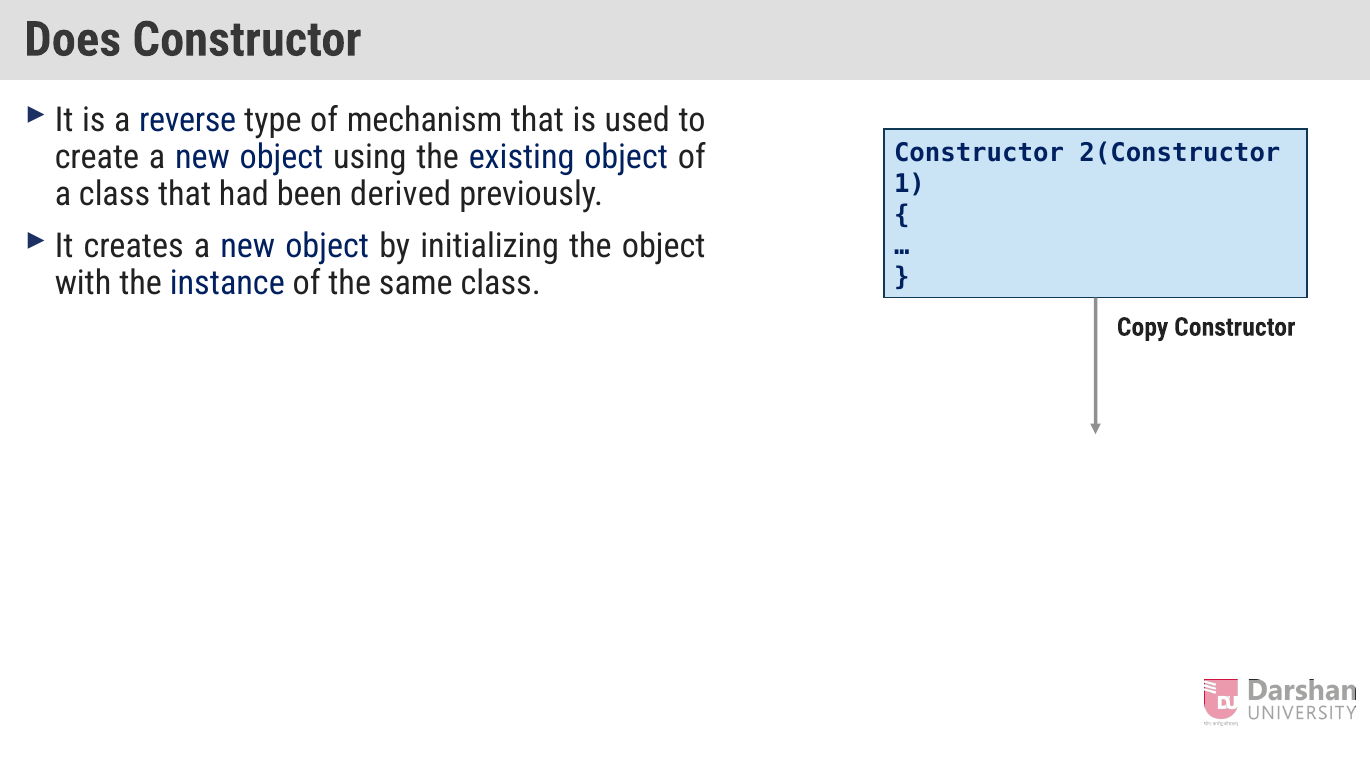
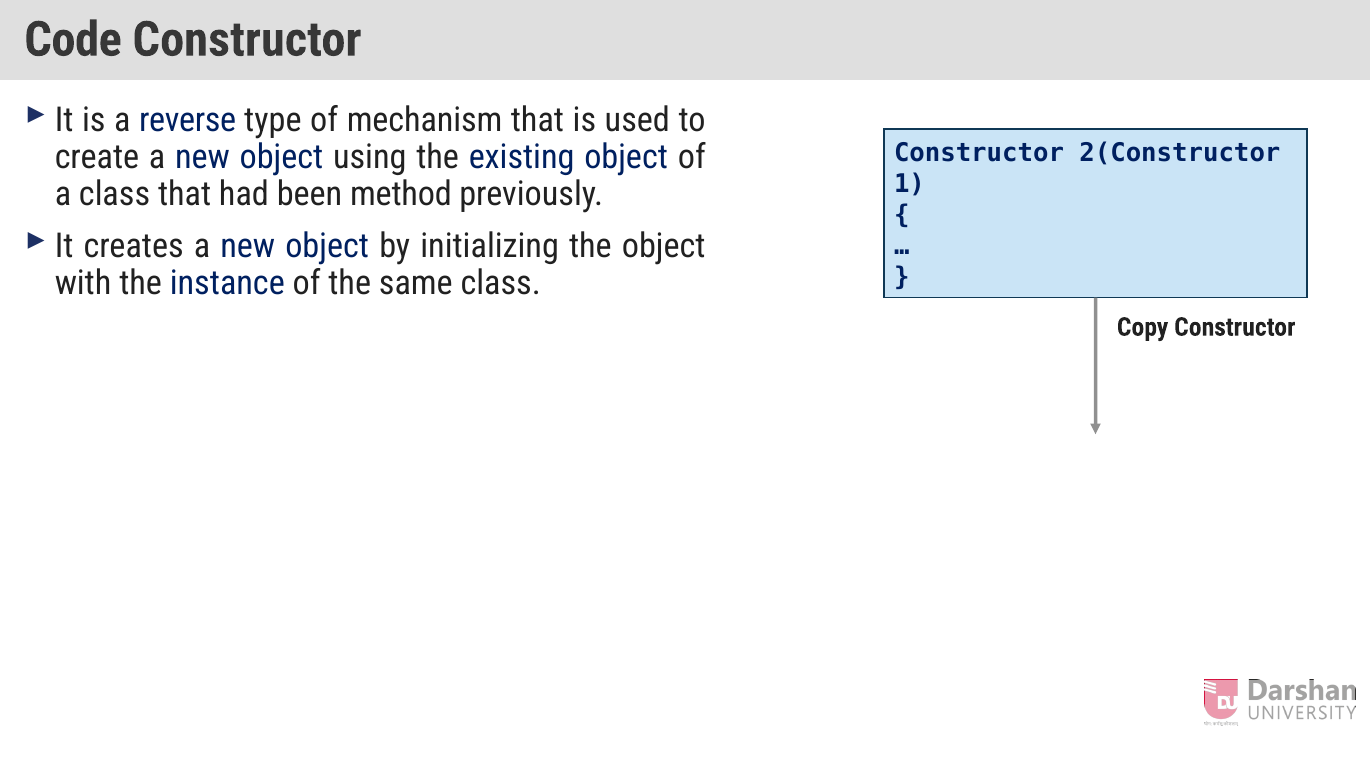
Does: Does -> Code
derived: derived -> method
